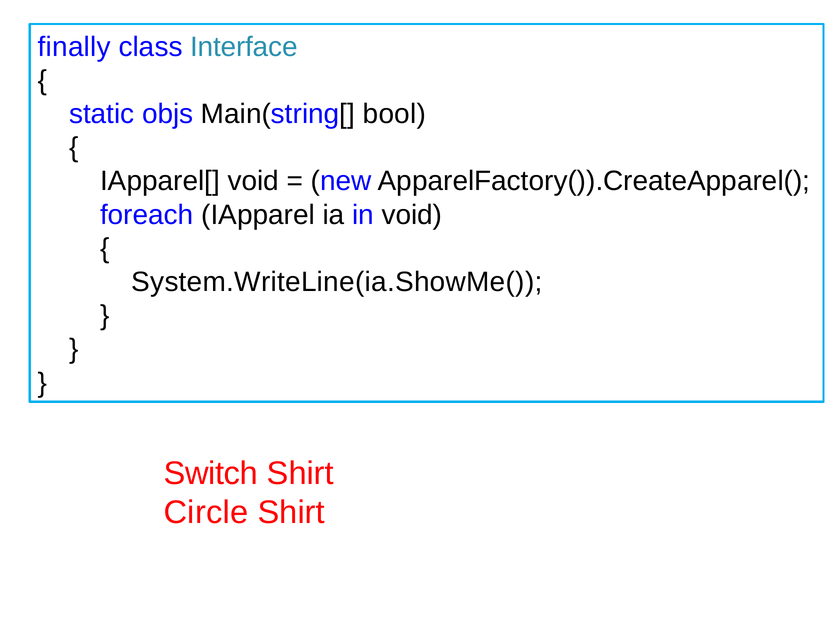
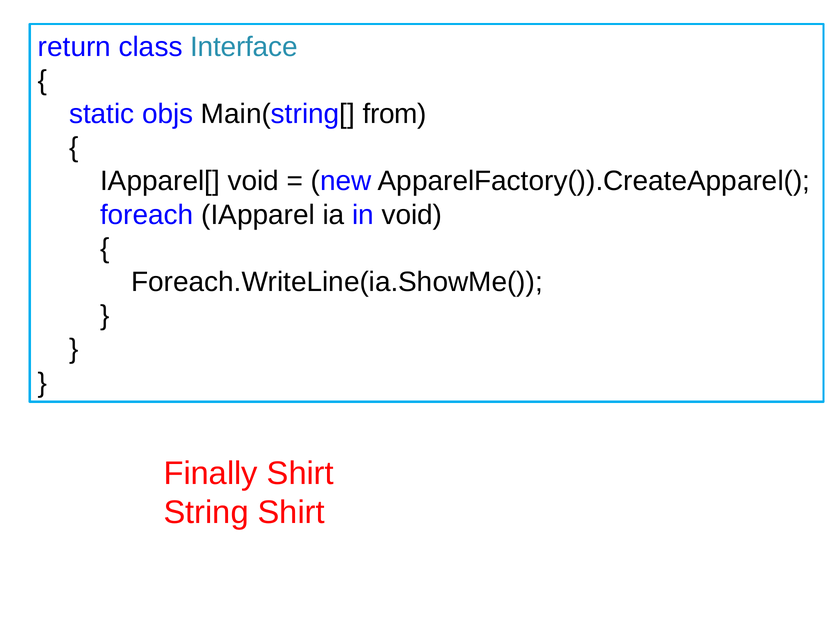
finally: finally -> return
bool: bool -> from
System.WriteLine(ia.ShowMe(: System.WriteLine(ia.ShowMe( -> Foreach.WriteLine(ia.ShowMe(
Switch: Switch -> Finally
Circle: Circle -> String
